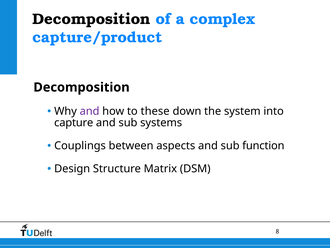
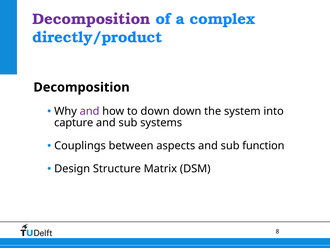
Decomposition at (91, 19) colour: black -> purple
capture/product: capture/product -> directly/product
to these: these -> down
